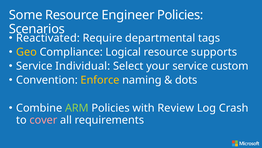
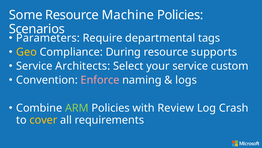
Engineer: Engineer -> Machine
Reactivated: Reactivated -> Parameters
Logical: Logical -> During
Individual: Individual -> Architects
Enforce colour: yellow -> pink
dots: dots -> logs
cover colour: pink -> yellow
